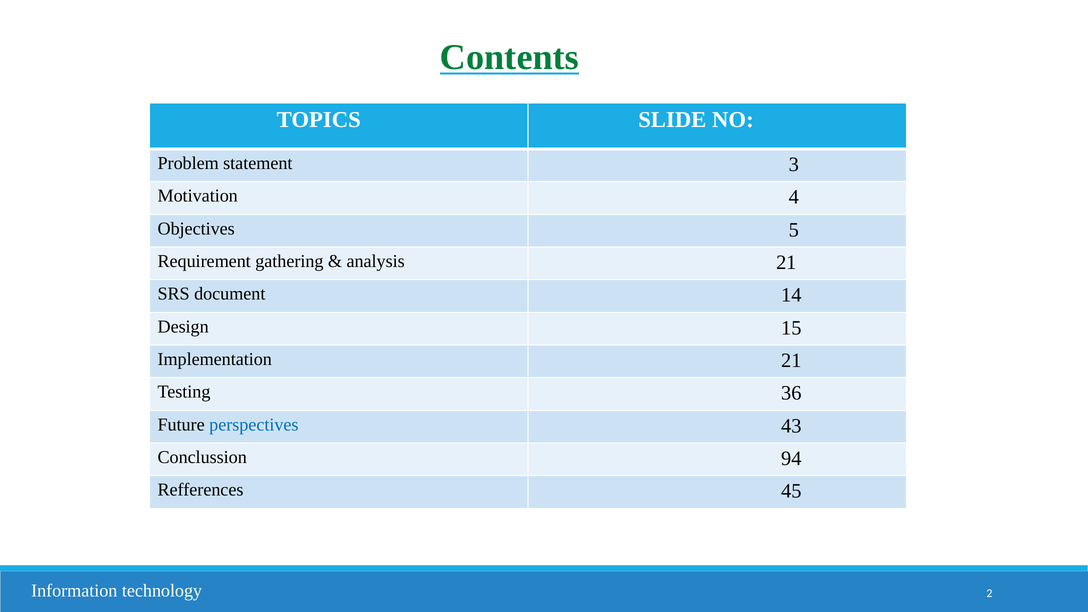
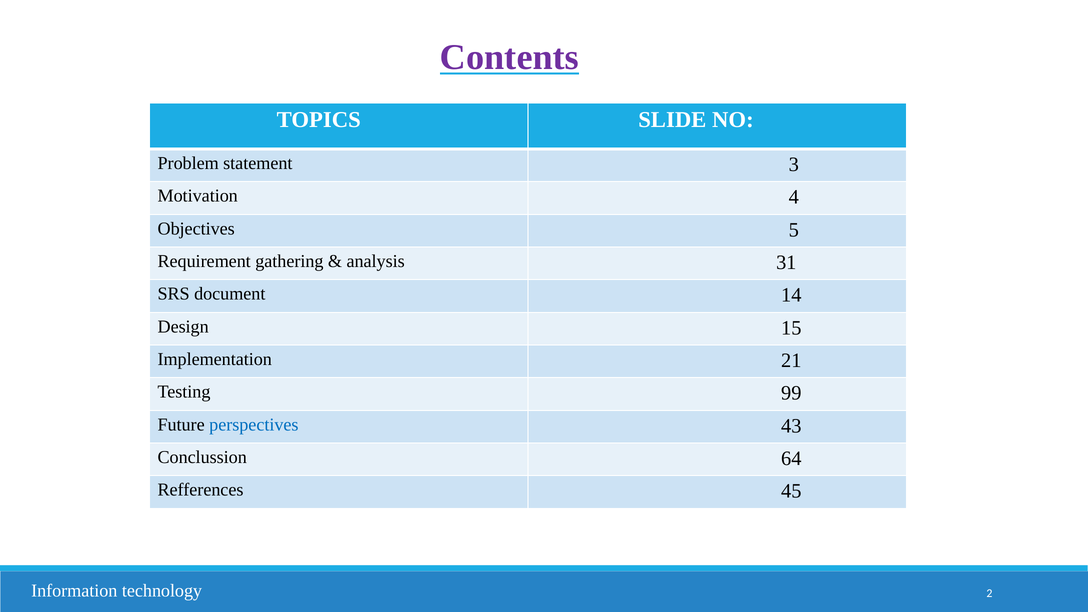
Contents colour: green -> purple
analysis 21: 21 -> 31
36: 36 -> 99
94: 94 -> 64
